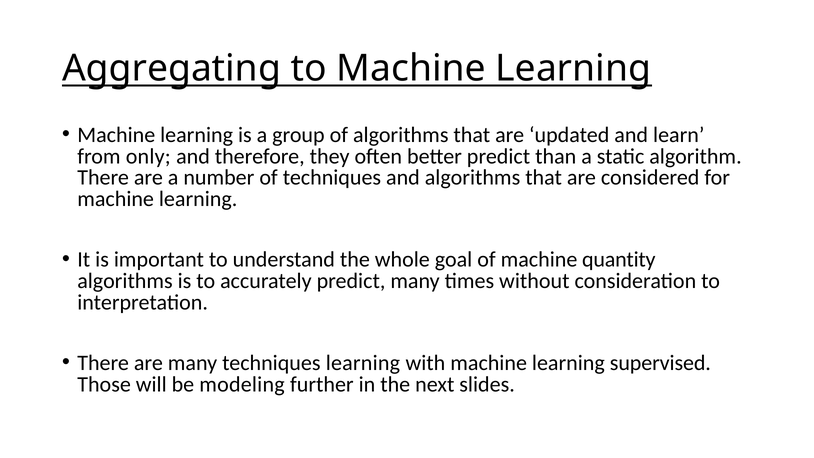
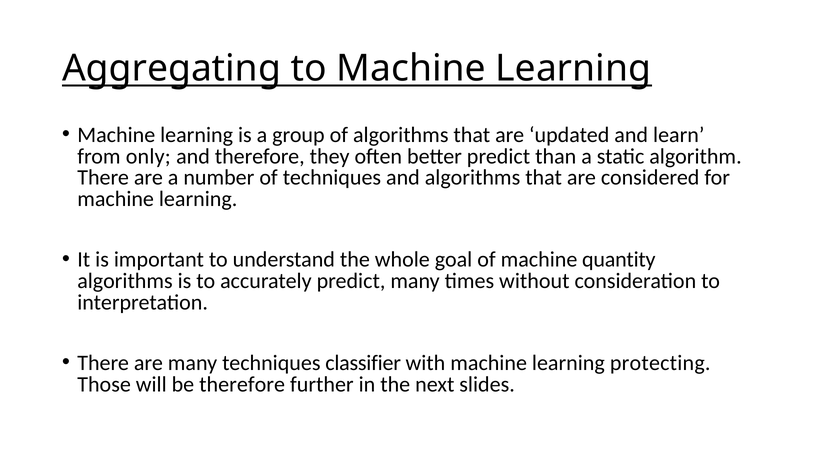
techniques learning: learning -> classifier
supervised: supervised -> protecting
be modeling: modeling -> therefore
